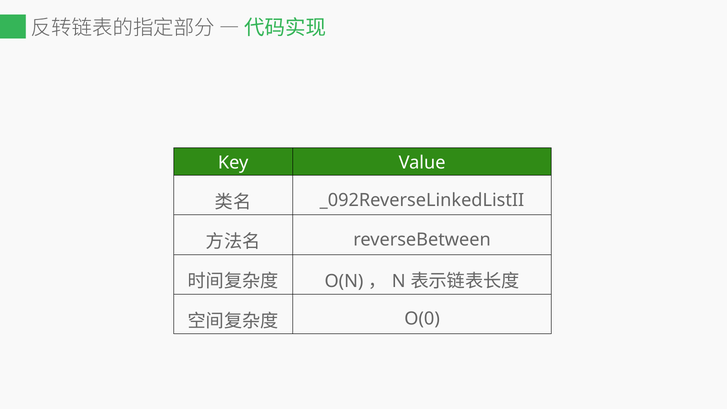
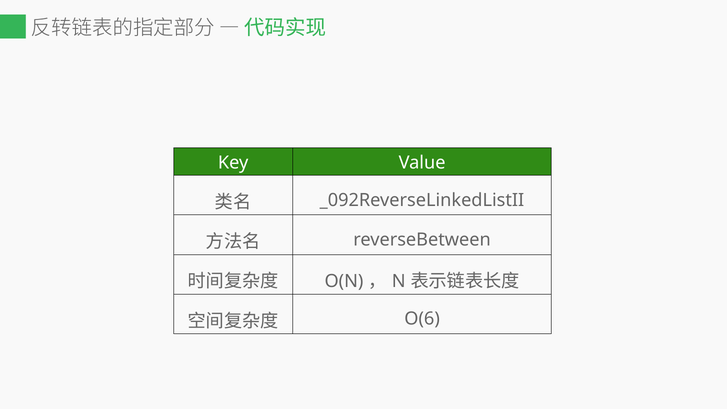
O(0: O(0 -> O(6
